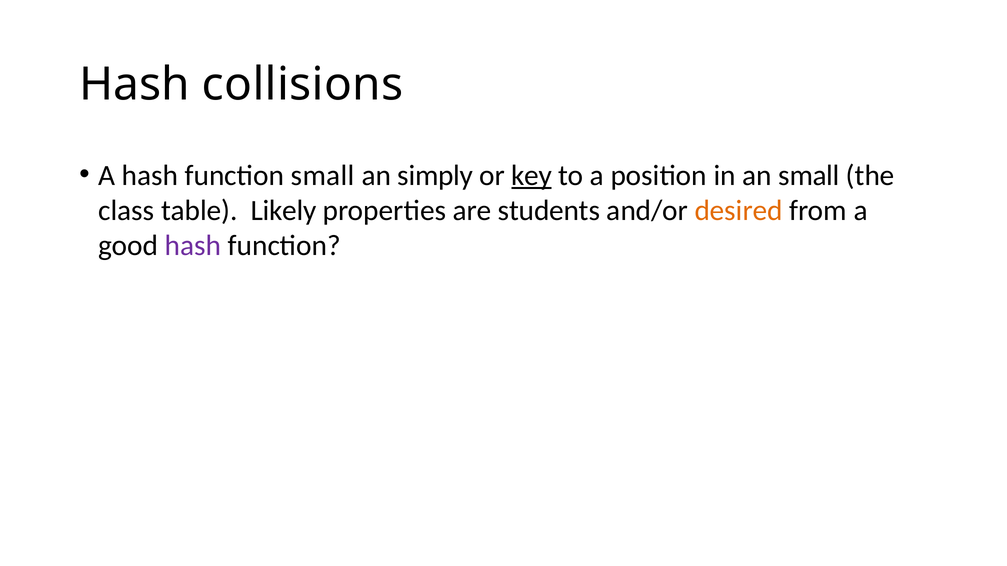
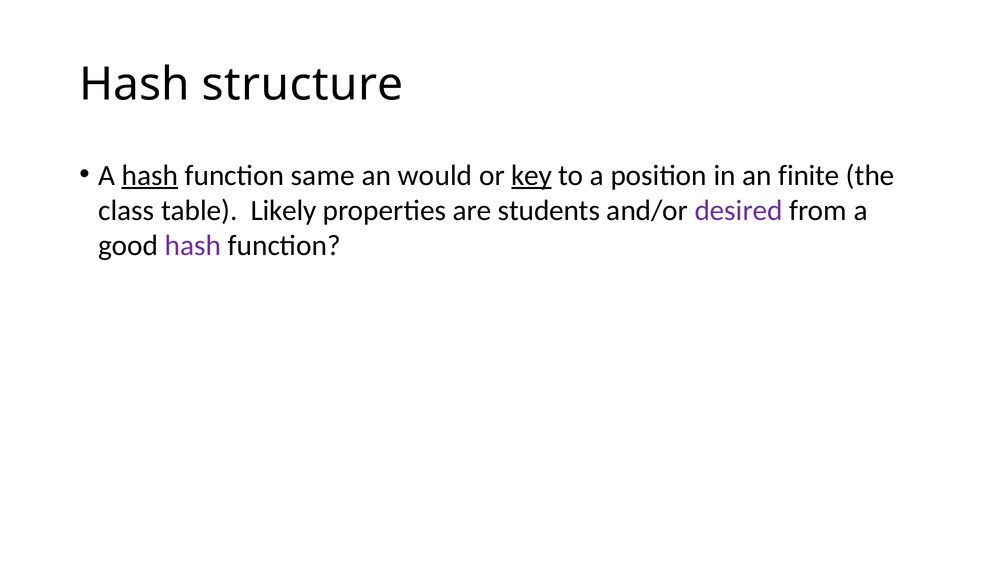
collisions: collisions -> structure
hash at (150, 175) underline: none -> present
function small: small -> same
simply: simply -> would
an small: small -> finite
desired colour: orange -> purple
